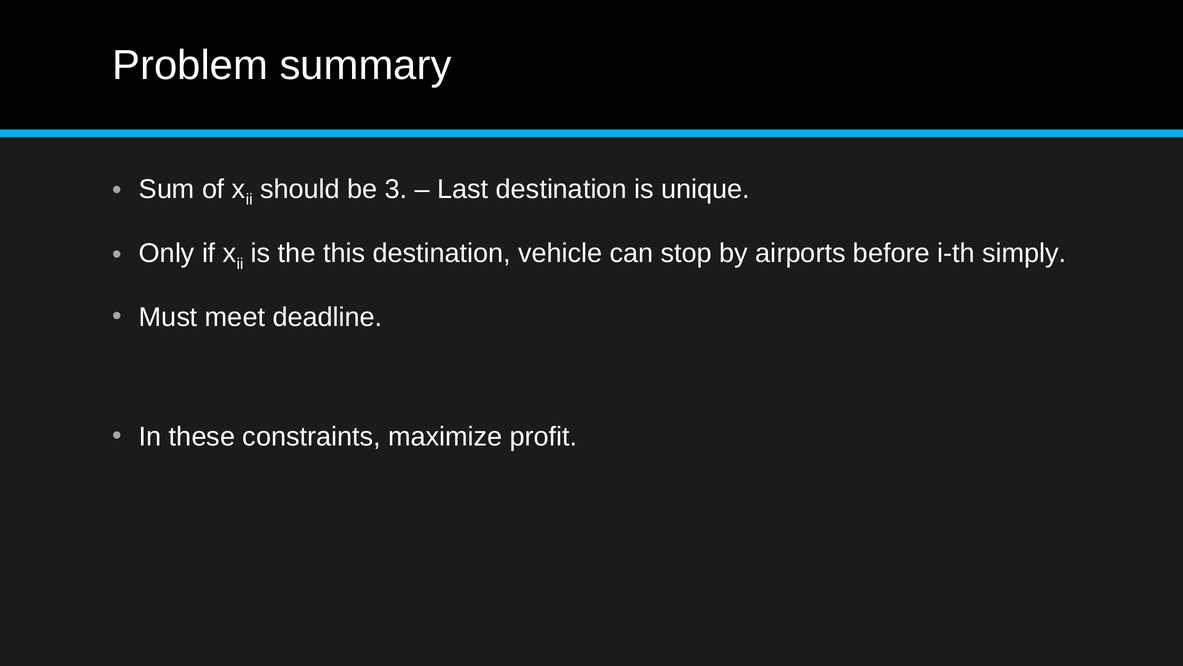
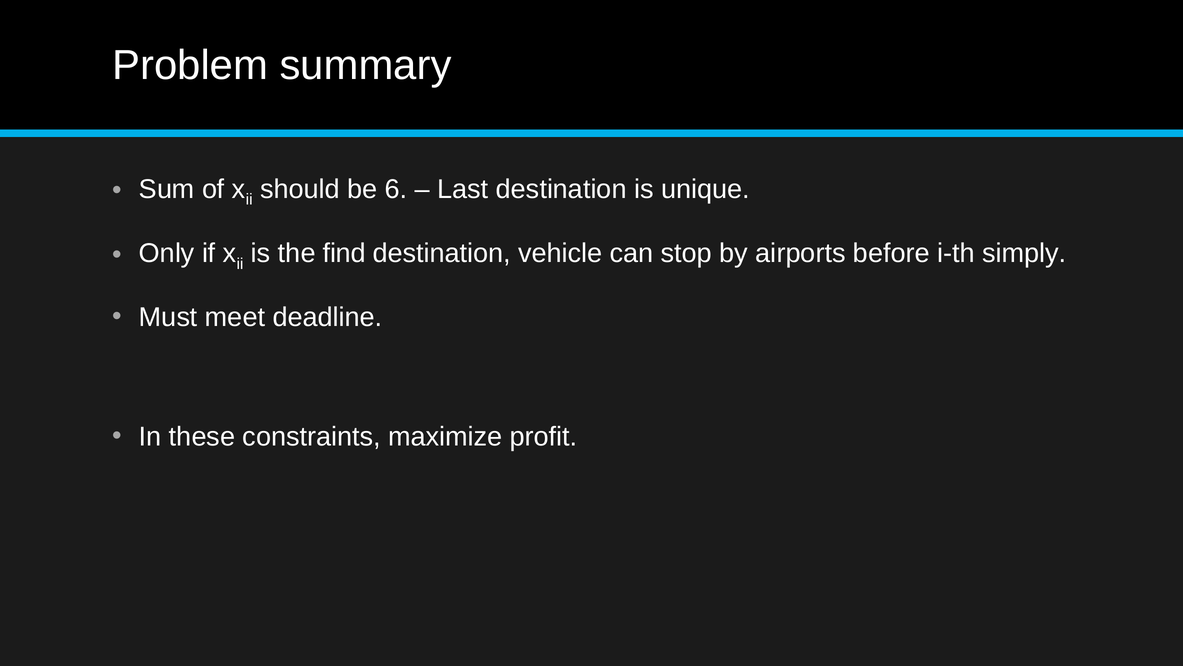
3: 3 -> 6
this: this -> find
